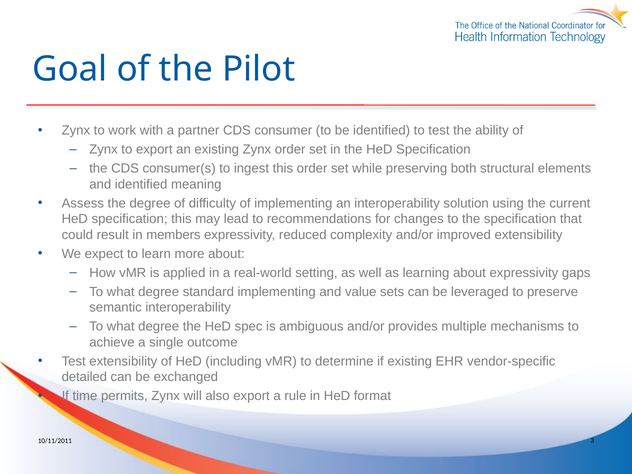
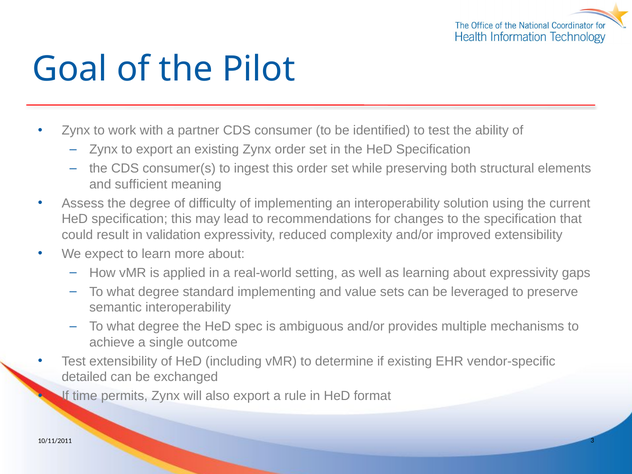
and identified: identified -> sufficient
members: members -> validation
